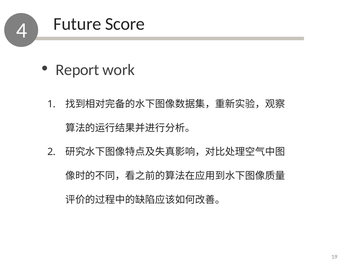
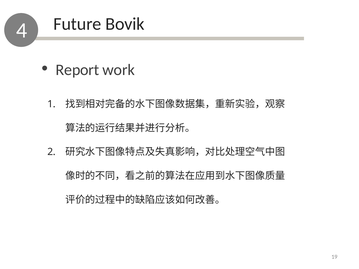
Score: Score -> Bovik
